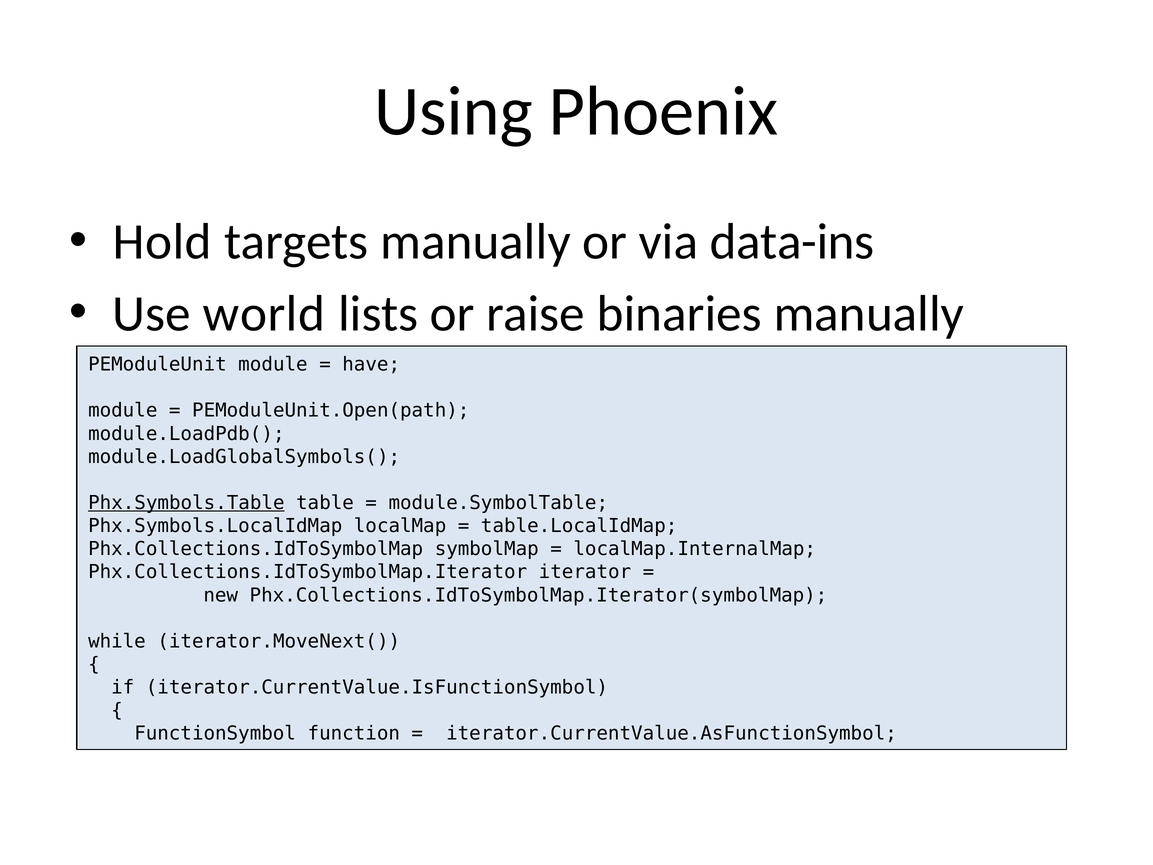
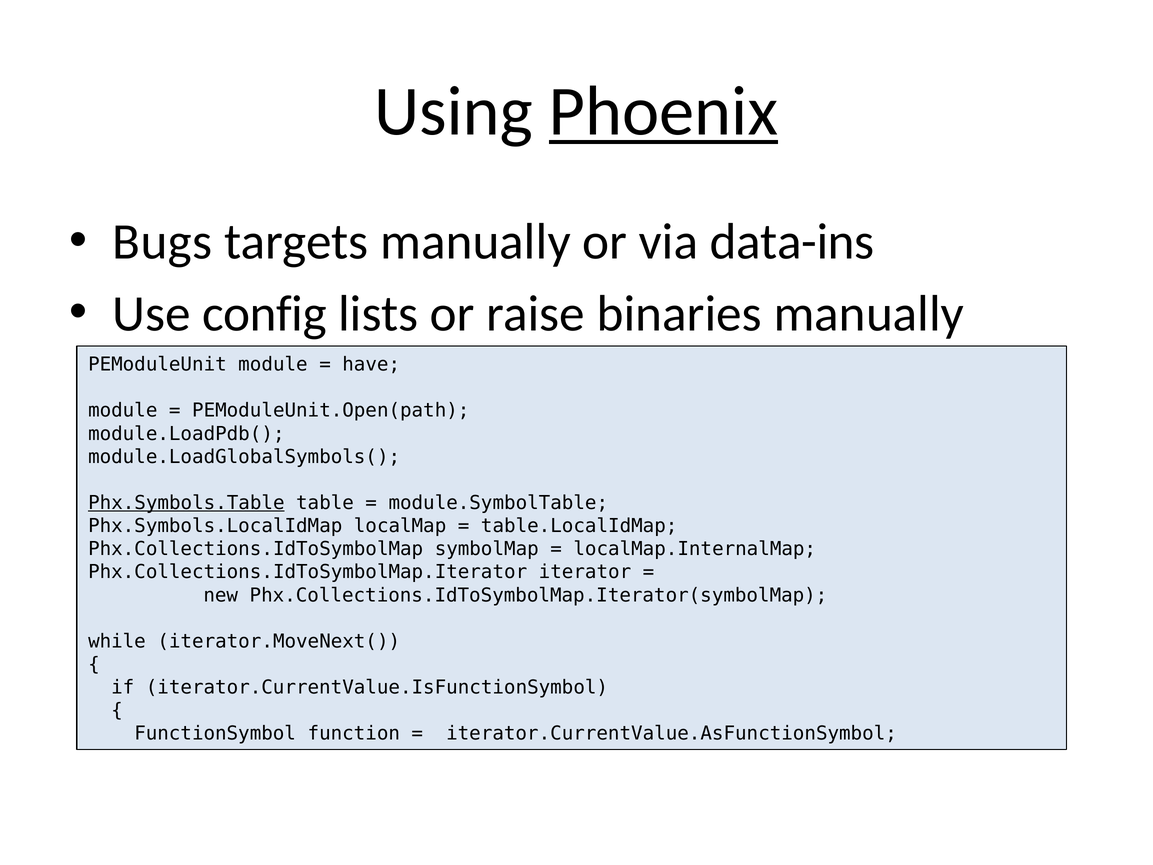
Phoenix underline: none -> present
Hold: Hold -> Bugs
world: world -> config
